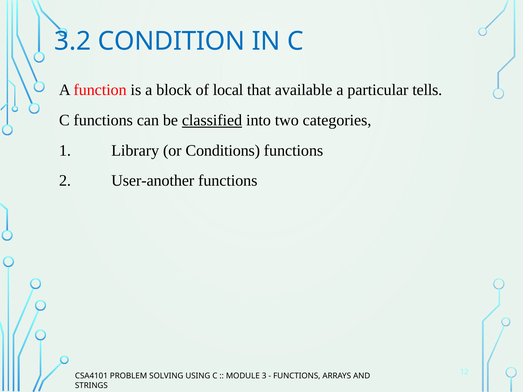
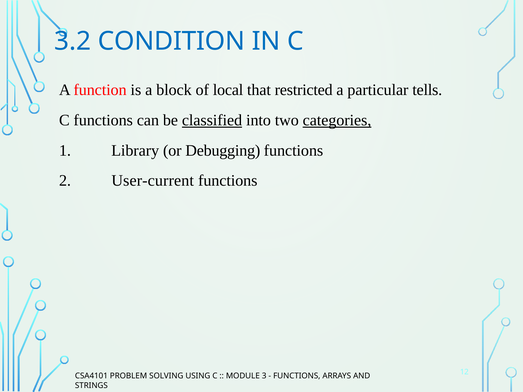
available: available -> restricted
categories underline: none -> present
Conditions: Conditions -> Debugging
User-another: User-another -> User-current
